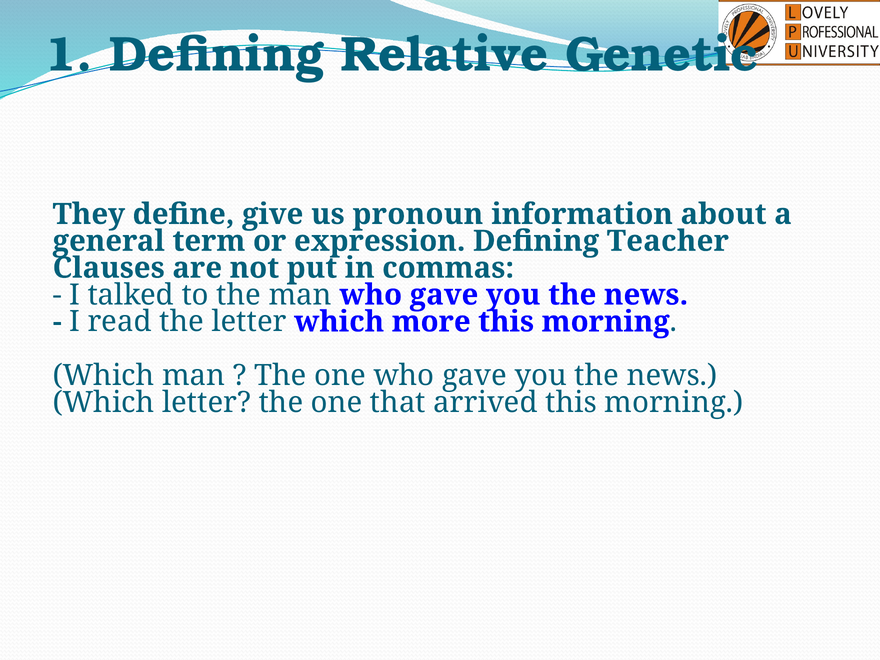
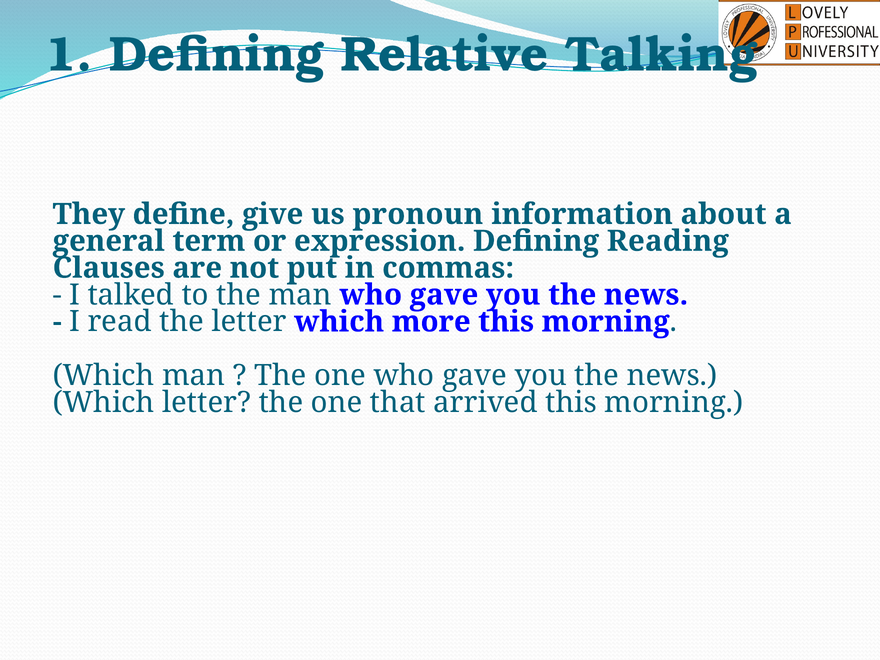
Genetic: Genetic -> Talking
Teacher: Teacher -> Reading
